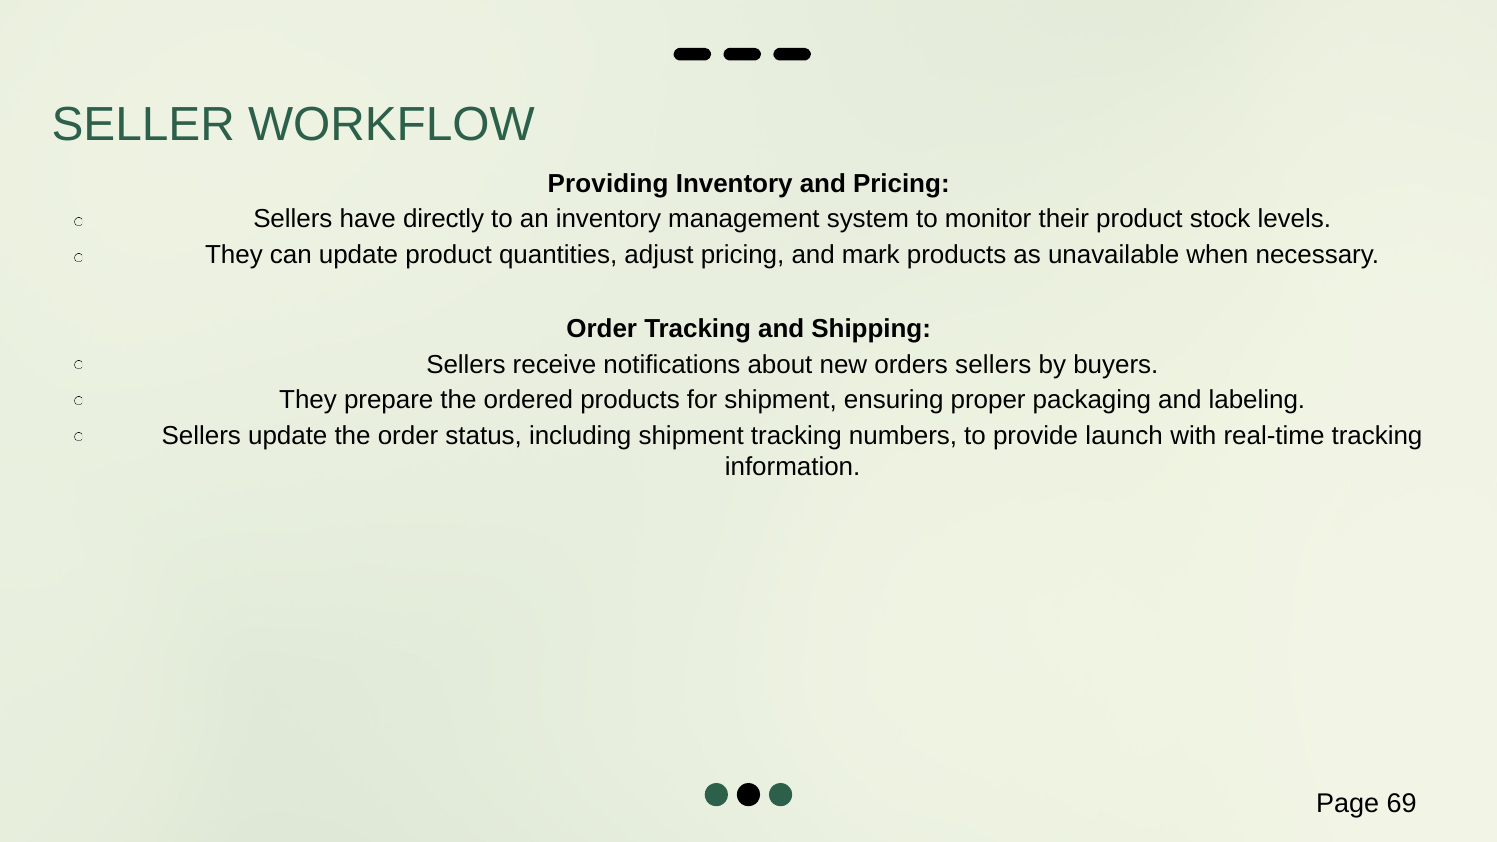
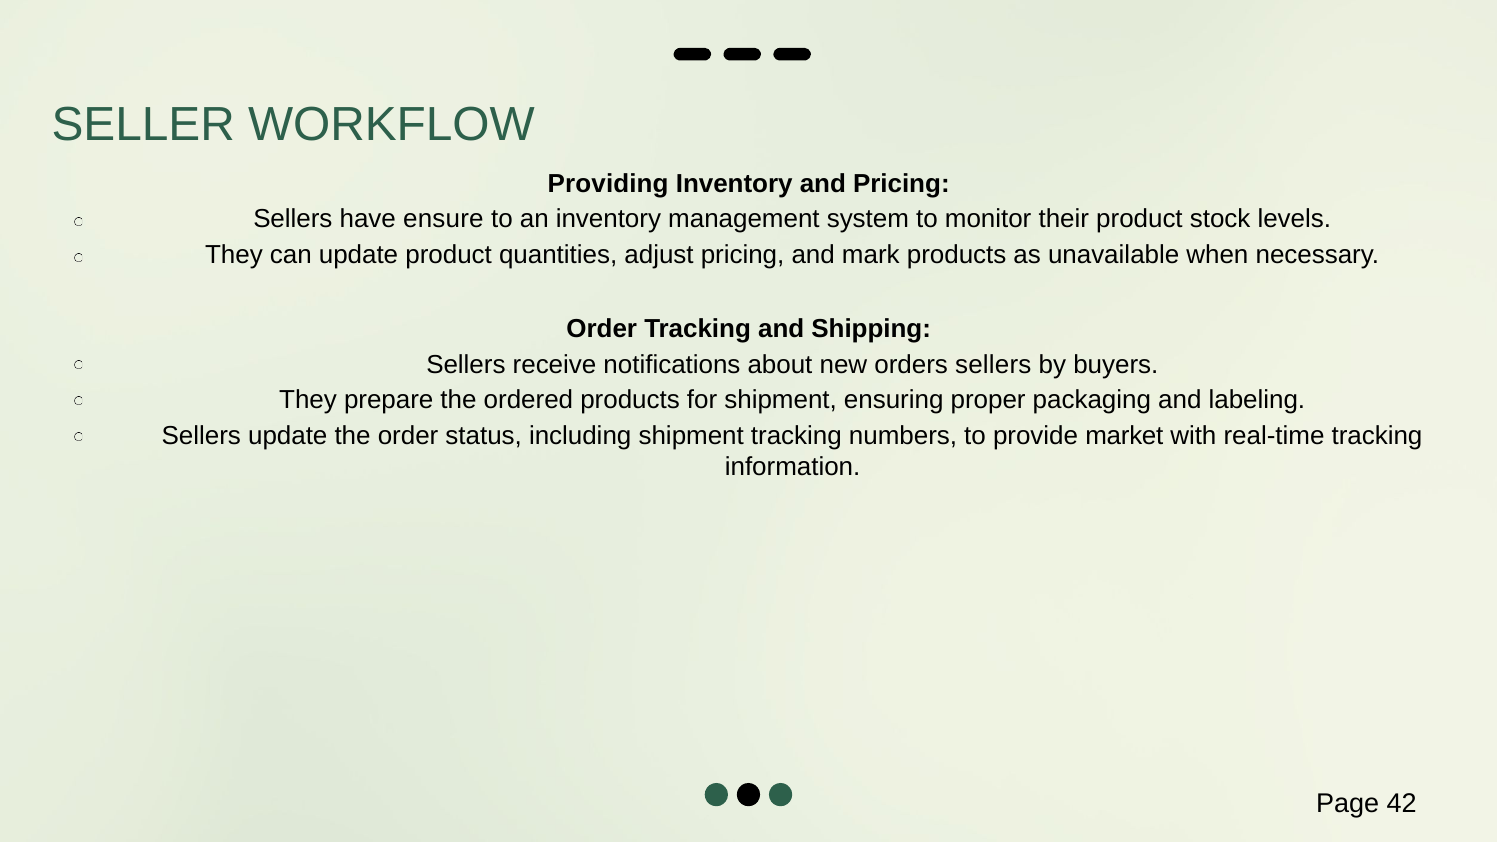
directly: directly -> ensure
launch: launch -> market
69: 69 -> 42
